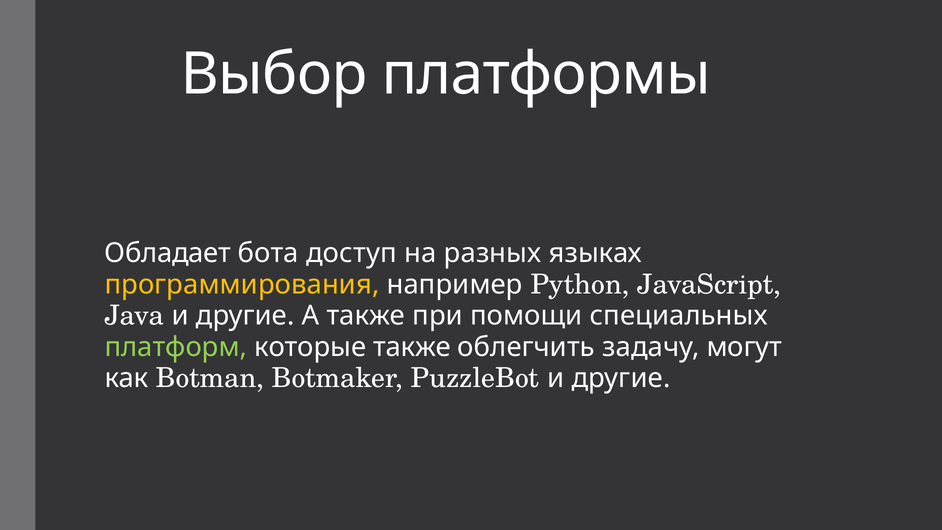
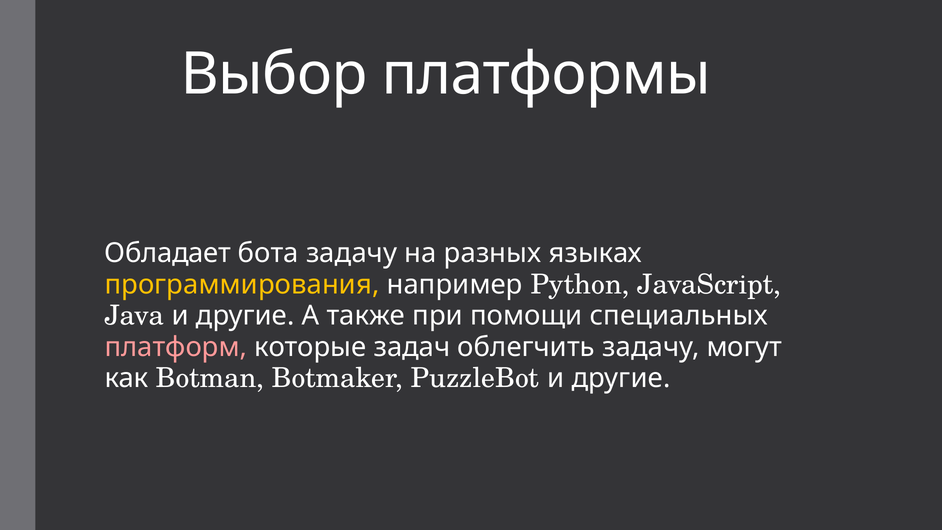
бота доступ: доступ -> задачу
платформ colour: light green -> pink
которые также: также -> задач
